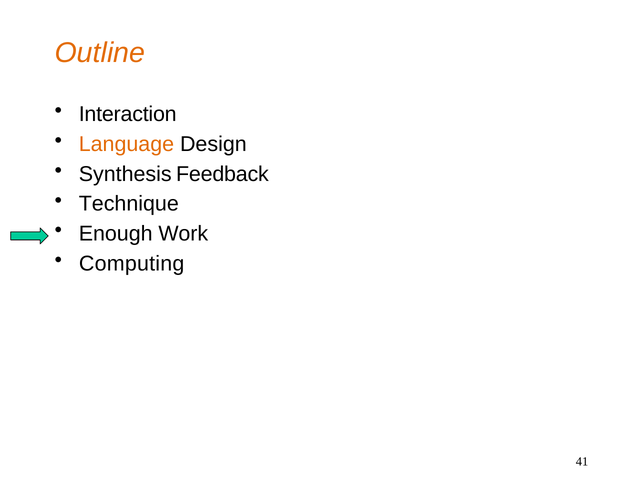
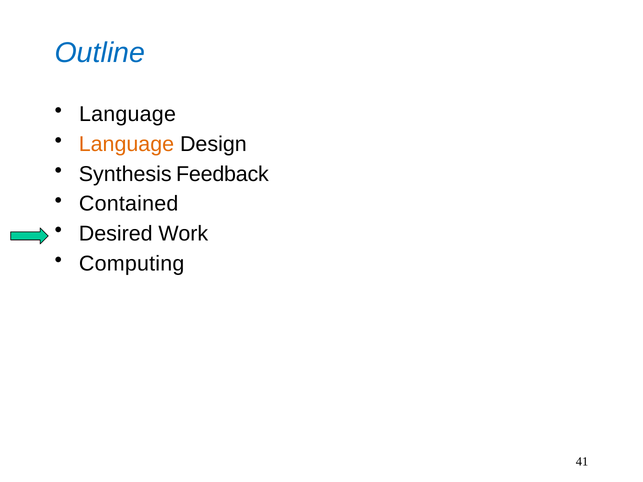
Outline colour: orange -> blue
Interaction at (128, 114): Interaction -> Language
Technique: Technique -> Contained
Enough: Enough -> Desired
